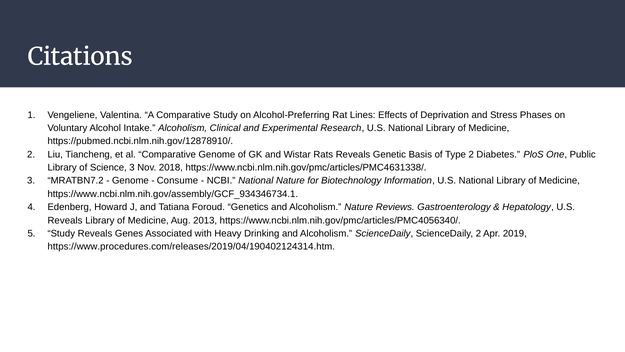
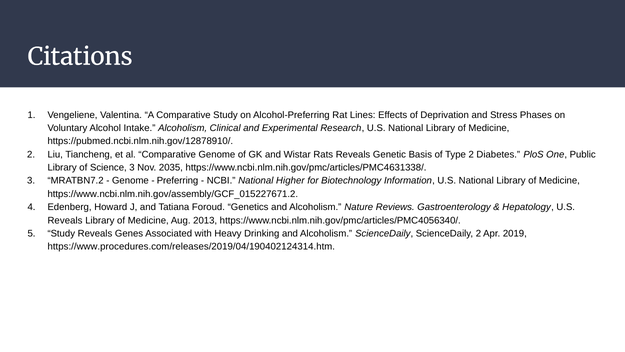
2018: 2018 -> 2035
Consume: Consume -> Preferring
National Nature: Nature -> Higher
https://www.ncbi.nlm.nih.gov/assembly/GCF_934346734.1: https://www.ncbi.nlm.nih.gov/assembly/GCF_934346734.1 -> https://www.ncbi.nlm.nih.gov/assembly/GCF_015227671.2
